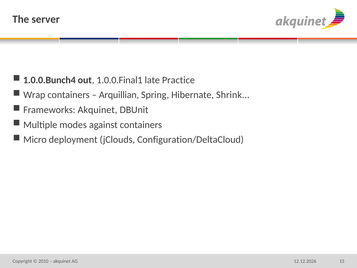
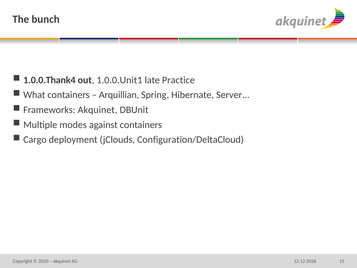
server: server -> bunch
1.0.0.Bunch4: 1.0.0.Bunch4 -> 1.0.0.Thank4
1.0.0.Final1: 1.0.0.Final1 -> 1.0.0.Unit1
Wrap: Wrap -> What
Shrink: Shrink -> Server
Micro: Micro -> Cargo
